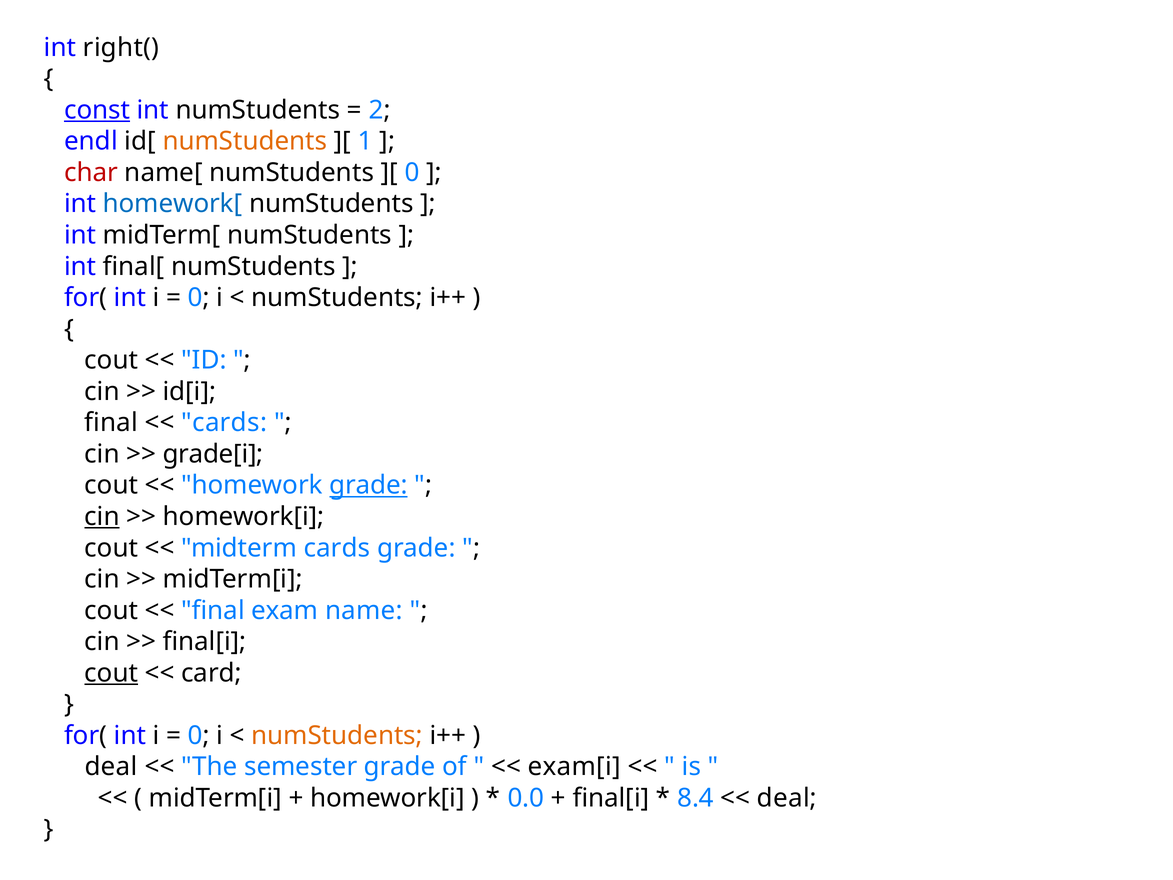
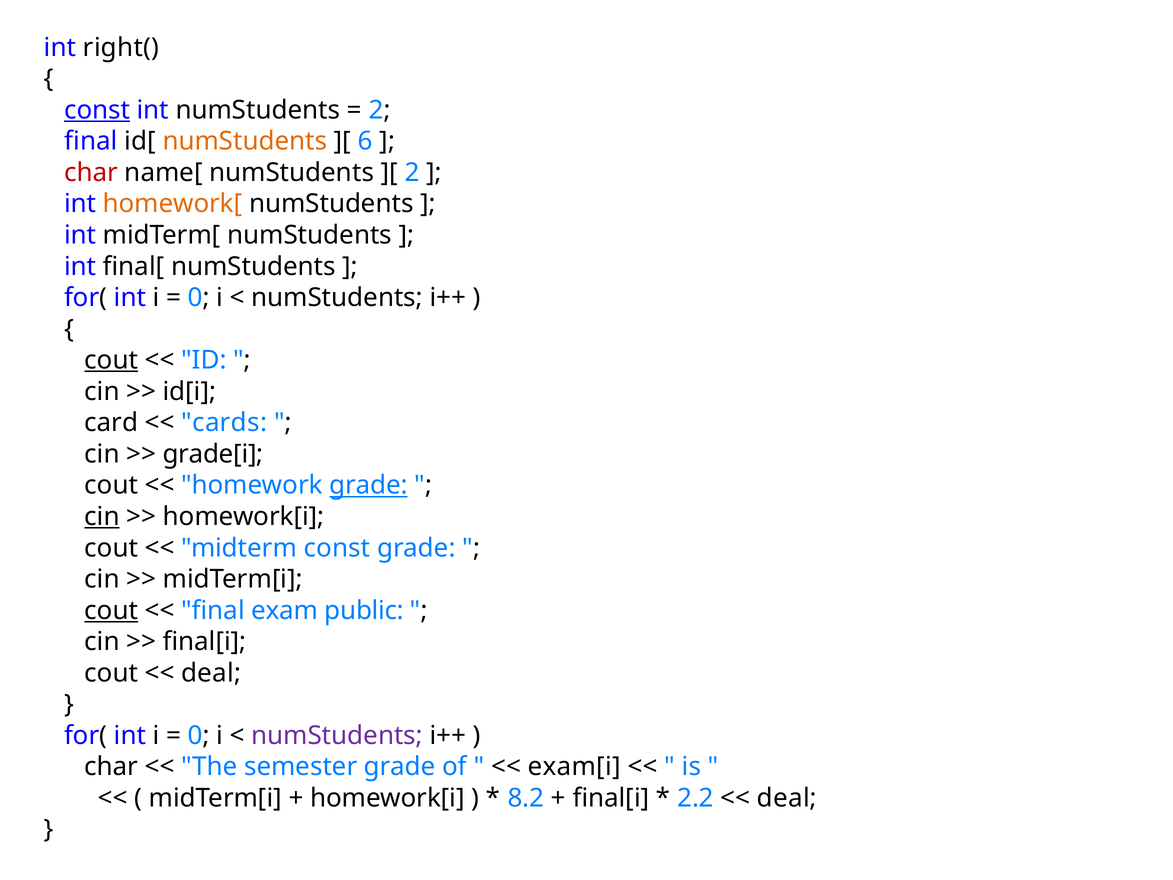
endl at (91, 141): endl -> final
1: 1 -> 6
0 at (412, 173): 0 -> 2
homework[ colour: blue -> orange
cout at (111, 360) underline: none -> present
final at (111, 423): final -> card
midterm cards: cards -> const
cout at (111, 610) underline: none -> present
name: name -> public
cout at (111, 673) underline: present -> none
card at (211, 673): card -> deal
numStudents at (337, 735) colour: orange -> purple
deal at (111, 767): deal -> char
0.0: 0.0 -> 8.2
8.4: 8.4 -> 2.2
